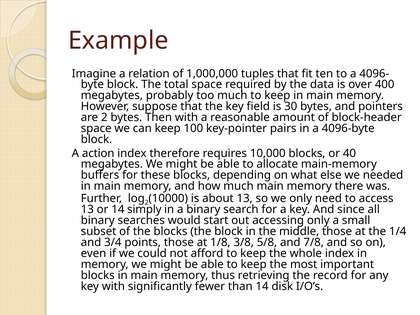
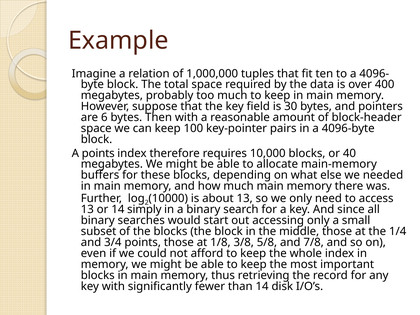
are 2: 2 -> 6
A action: action -> points
